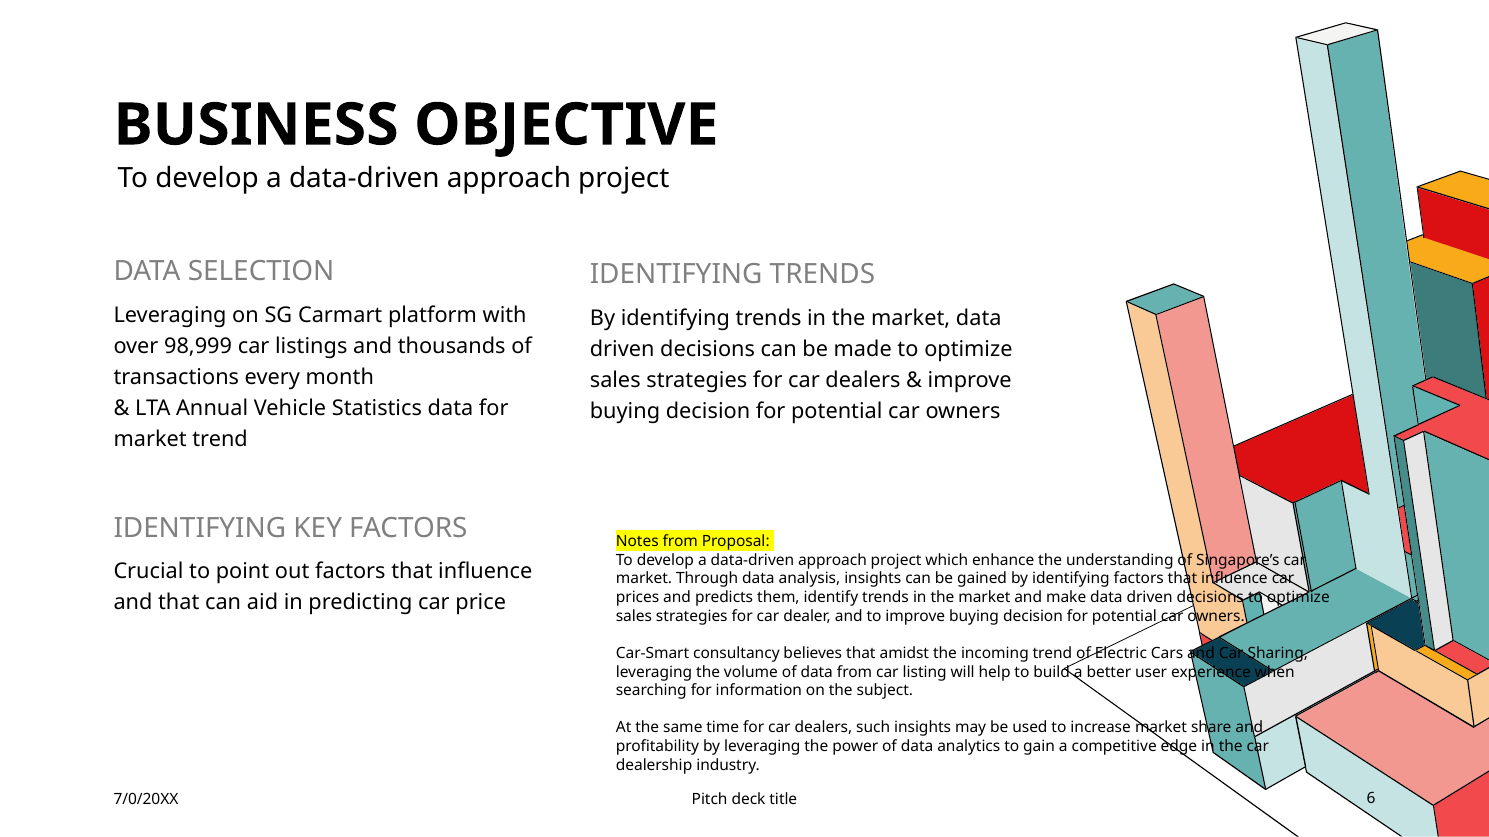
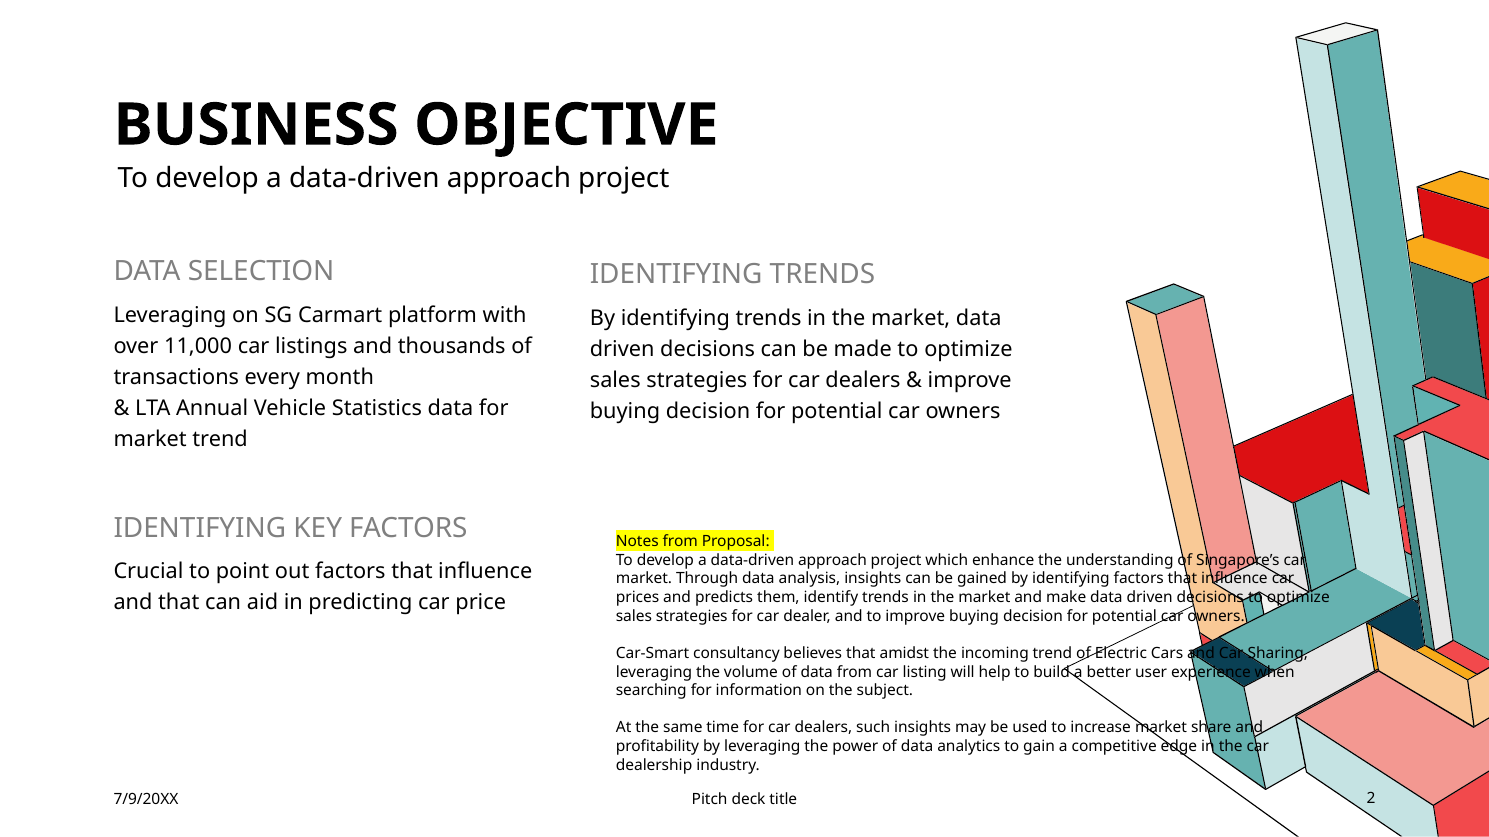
98,999: 98,999 -> 11,000
7/0/20XX: 7/0/20XX -> 7/9/20XX
6: 6 -> 2
